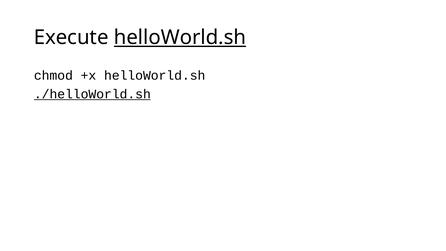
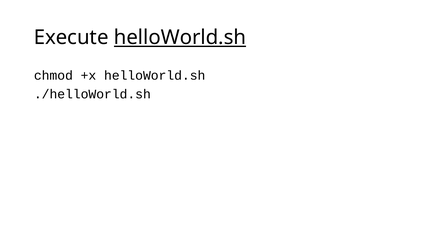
./helloWorld.sh underline: present -> none
